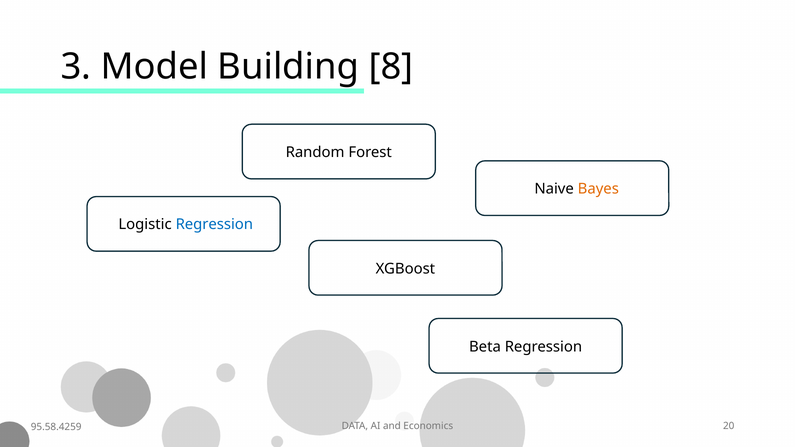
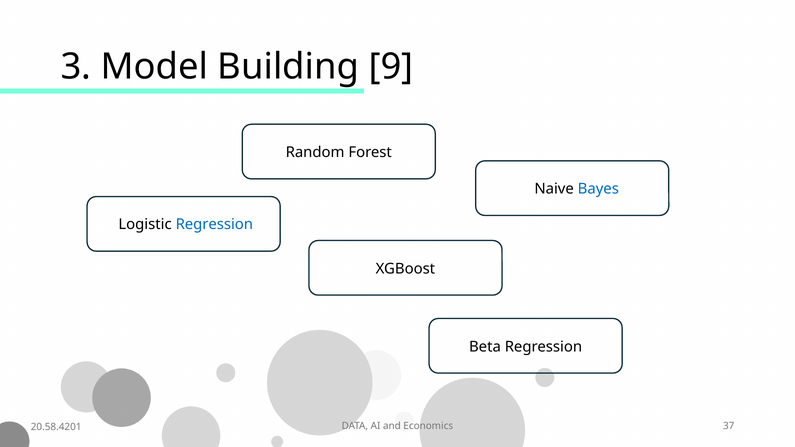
8: 8 -> 9
Bayes colour: orange -> blue
20: 20 -> 37
95.58.4259: 95.58.4259 -> 20.58.4201
